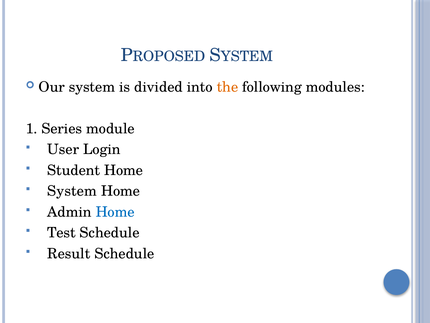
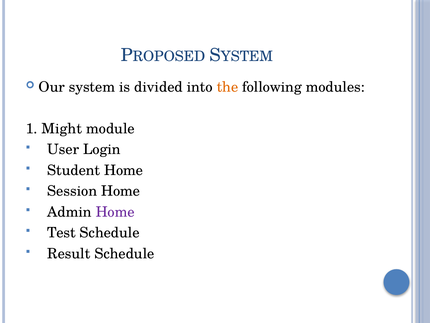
Series: Series -> Might
System at (72, 191): System -> Session
Home at (115, 212) colour: blue -> purple
